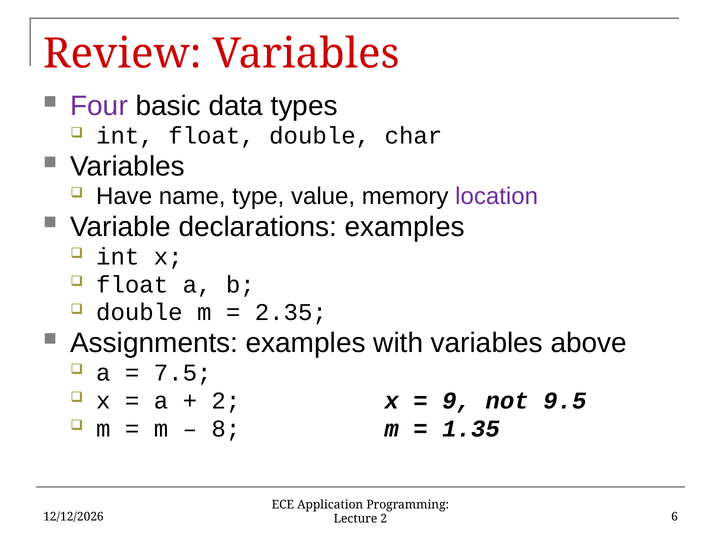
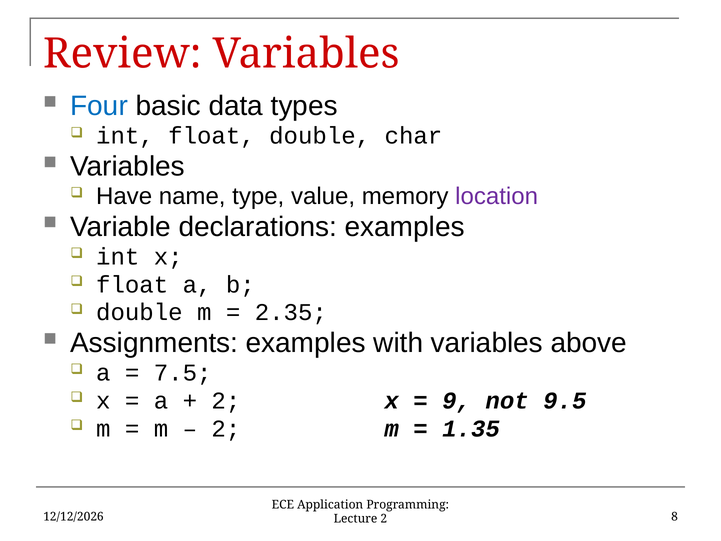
Four colour: purple -> blue
8 at (226, 428): 8 -> 2
6: 6 -> 8
